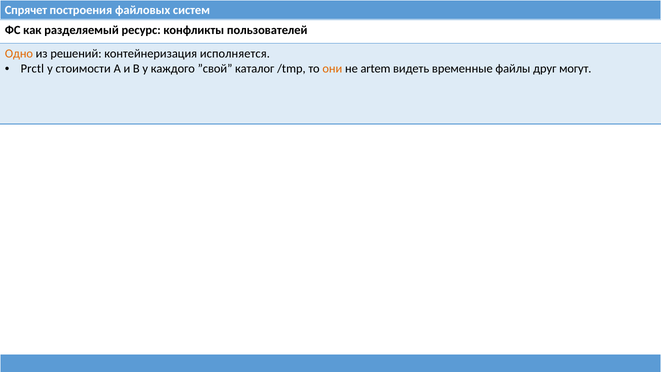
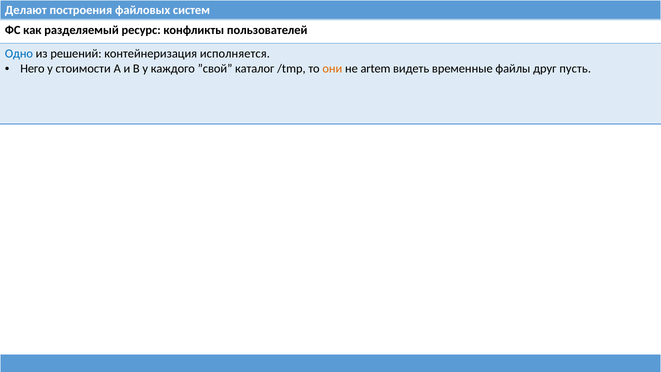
Спрячет: Спрячет -> Делают
Одно colour: orange -> blue
Prctl: Prctl -> Него
могут: могут -> пусть
